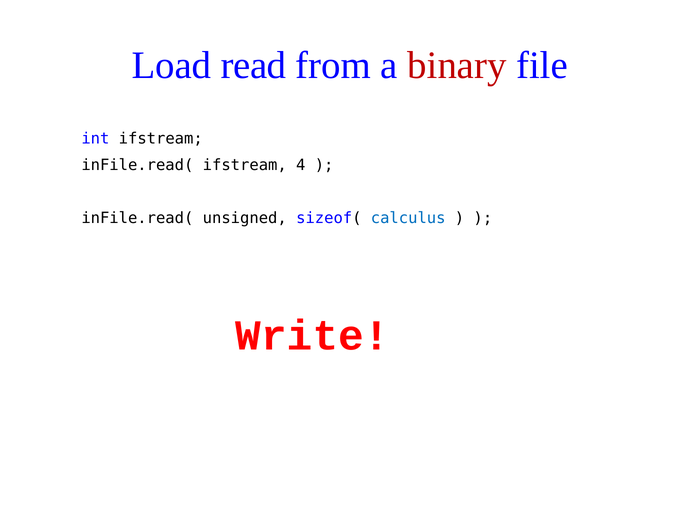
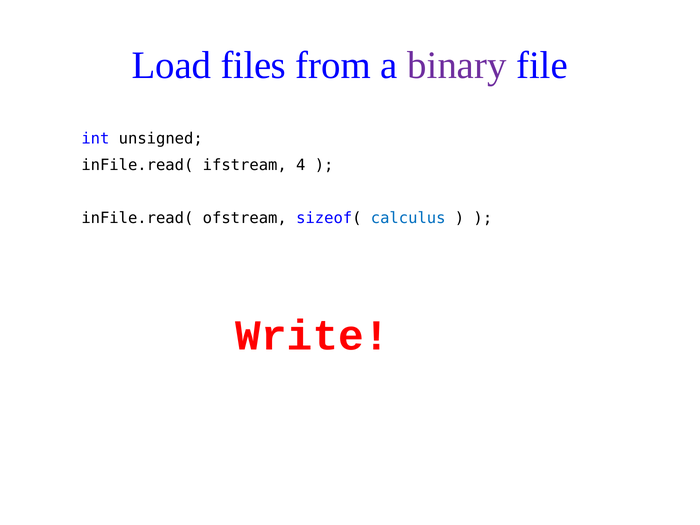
read: read -> files
binary colour: red -> purple
int ifstream: ifstream -> unsigned
unsigned: unsigned -> ofstream
